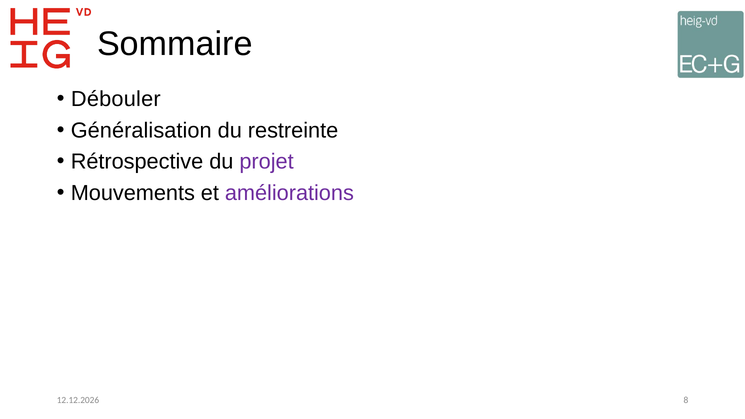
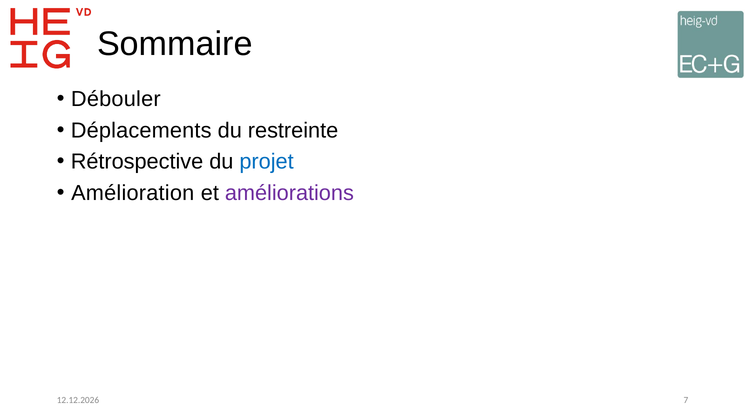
Généralisation: Généralisation -> Déplacements
projet colour: purple -> blue
Mouvements: Mouvements -> Amélioration
8: 8 -> 7
